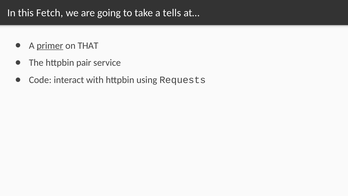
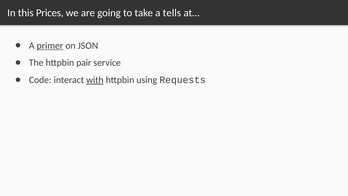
Fetch: Fetch -> Prices
THAT: THAT -> JSON
with underline: none -> present
